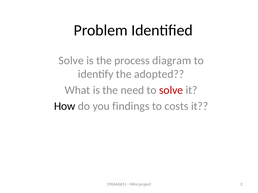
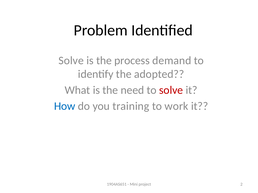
diagram: diagram -> demand
How colour: black -> blue
findings: findings -> training
costs: costs -> work
